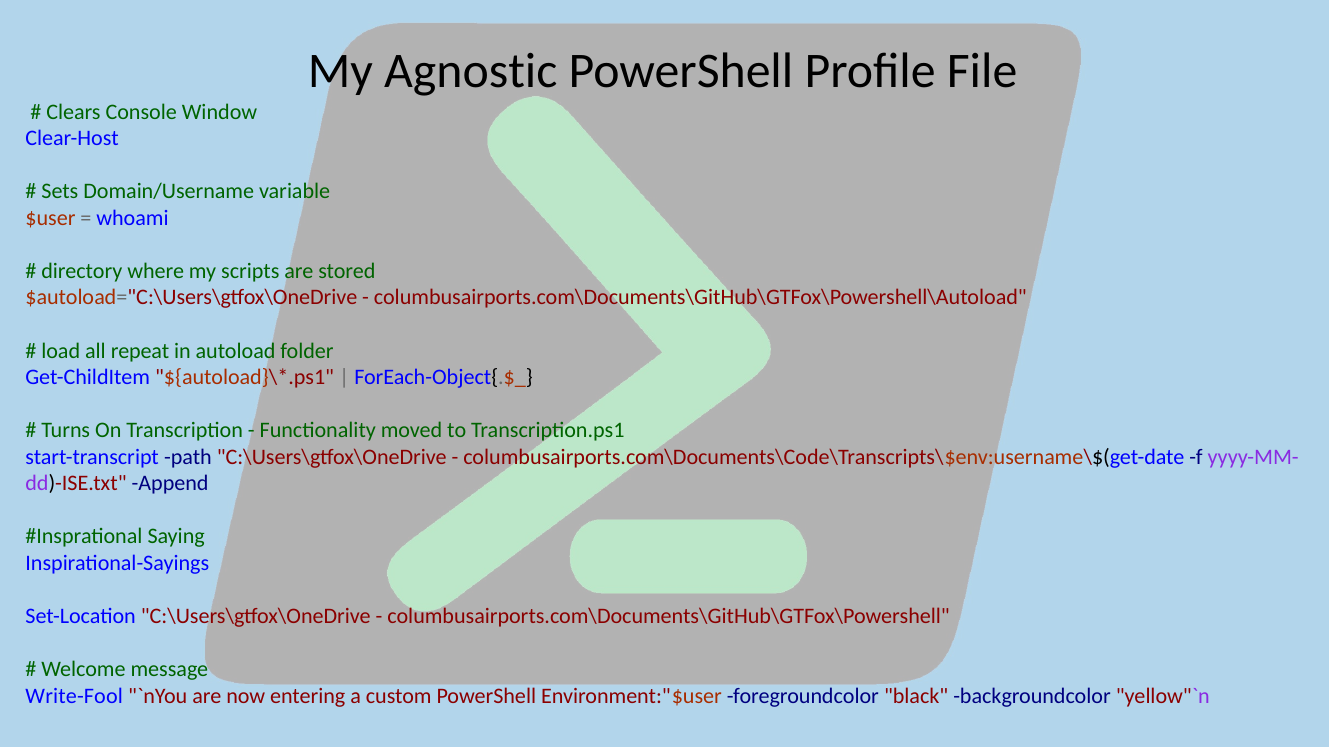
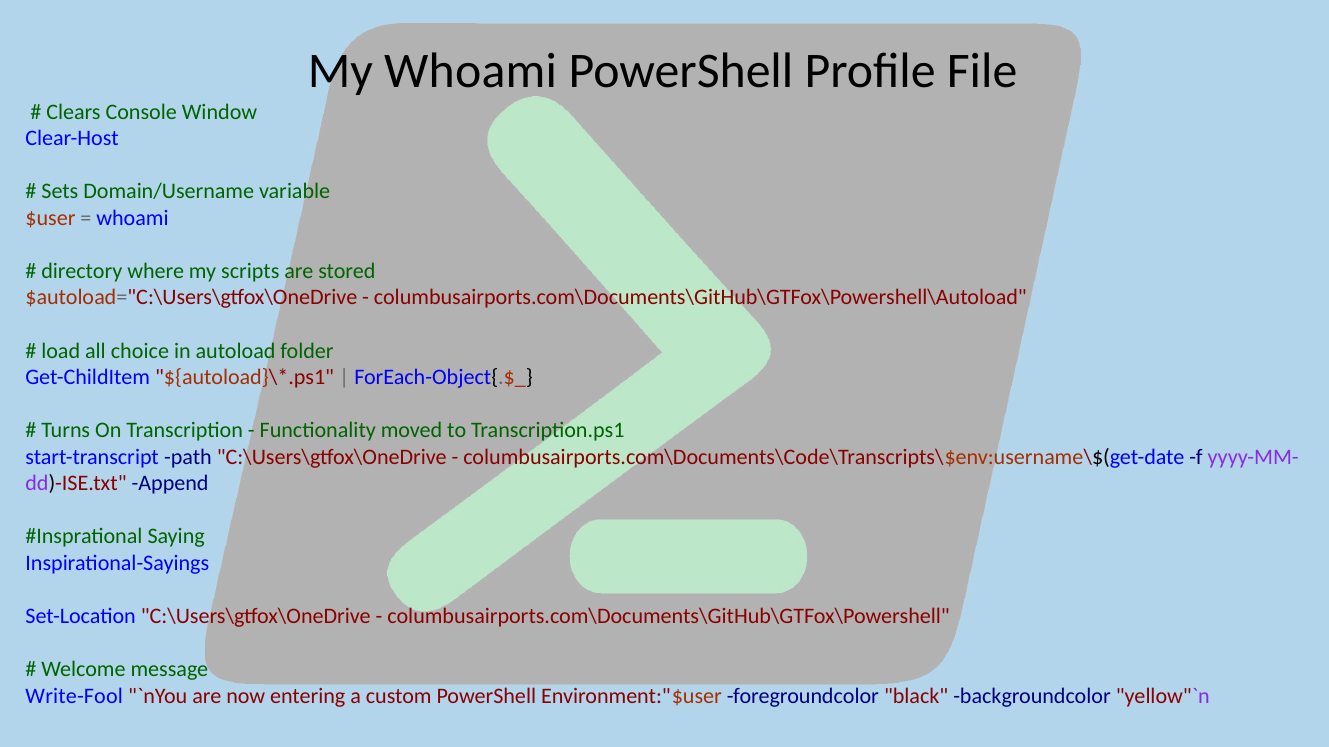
My Agnostic: Agnostic -> Whoami
repeat: repeat -> choice
